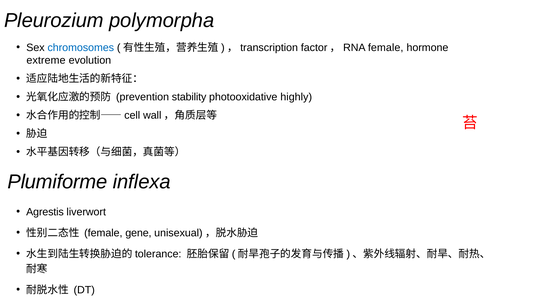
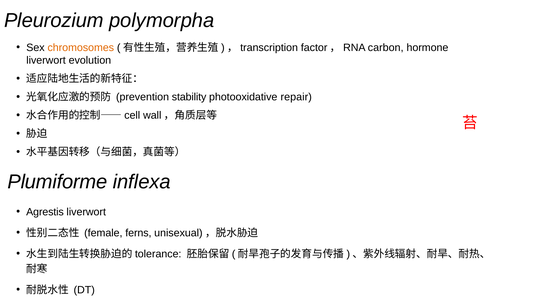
chromosomes colour: blue -> orange
factor，RNA female: female -> carbon
extreme at (46, 60): extreme -> liverwort
highly: highly -> repair
gene: gene -> ferns
